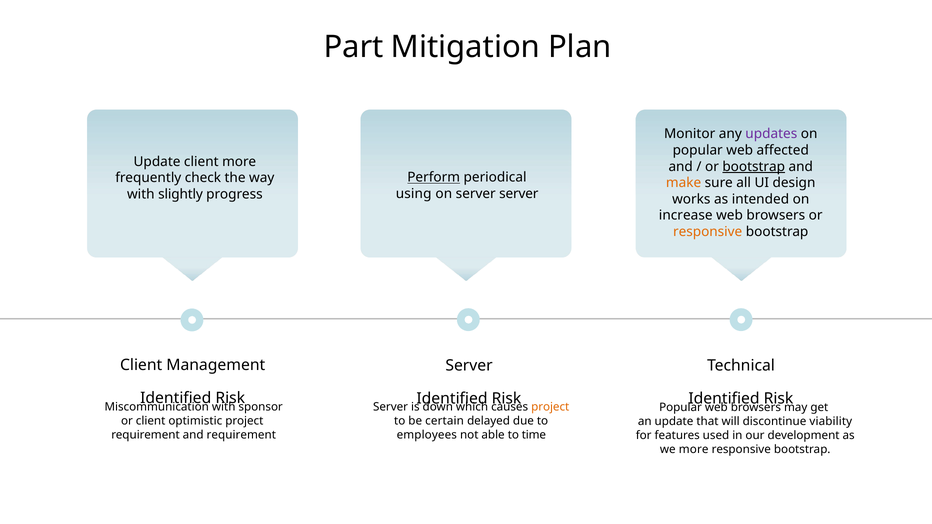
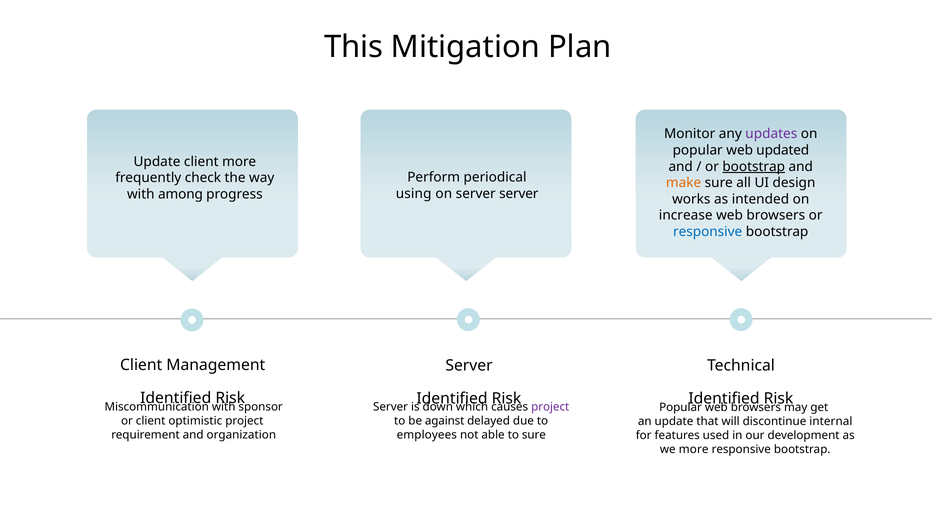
Part: Part -> This
affected: affected -> updated
Perform underline: present -> none
slightly: slightly -> among
responsive at (708, 232) colour: orange -> blue
project at (550, 407) colour: orange -> purple
certain: certain -> against
viability: viability -> internal
and requirement: requirement -> organization
to time: time -> sure
